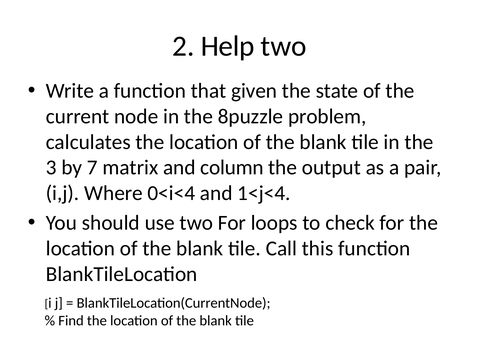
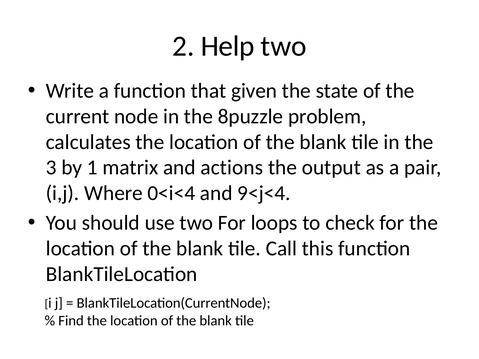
7: 7 -> 1
column: column -> actions
1<j<4: 1<j<4 -> 9<j<4
